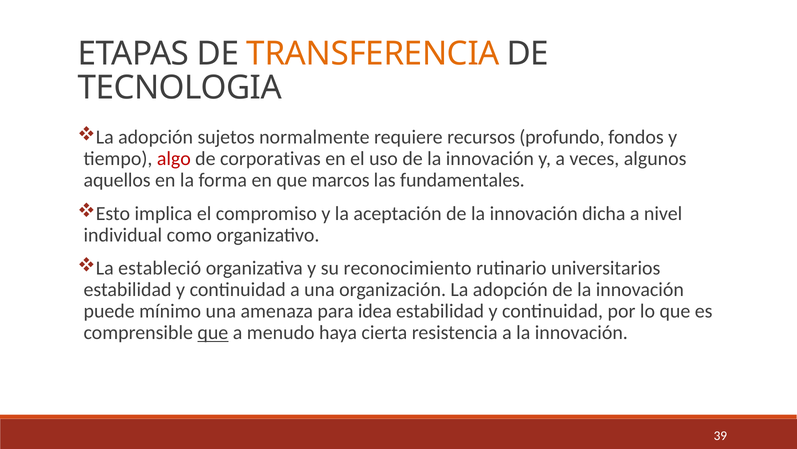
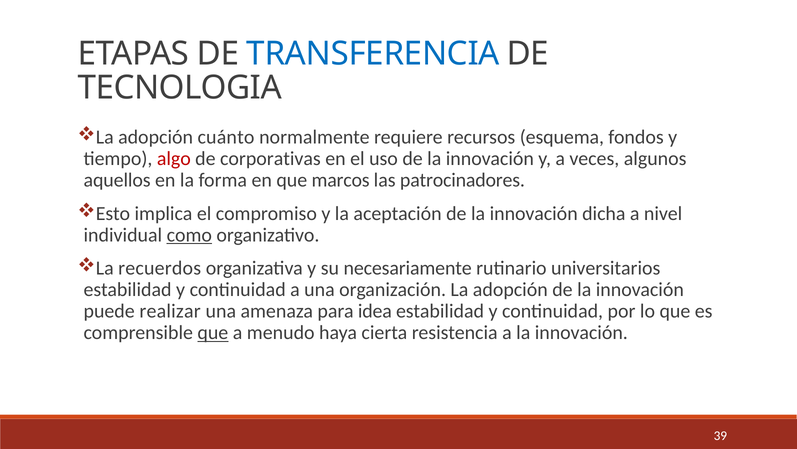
TRANSFERENCIA colour: orange -> blue
sujetos: sujetos -> cuánto
profundo: profundo -> esquema
fundamentales: fundamentales -> patrocinadores
como underline: none -> present
estableció: estableció -> recuerdos
reconocimiento: reconocimiento -> necesariamente
mínimo: mínimo -> realizar
